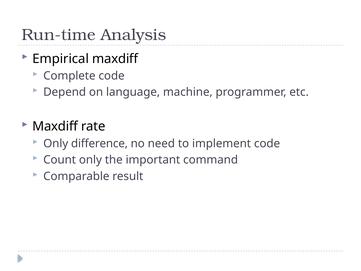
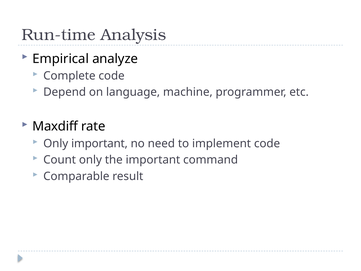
Empirical maxdiff: maxdiff -> analyze
Only difference: difference -> important
